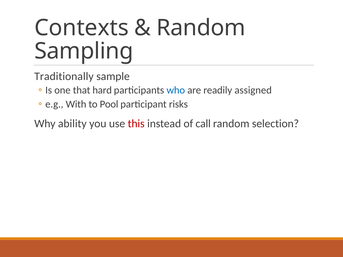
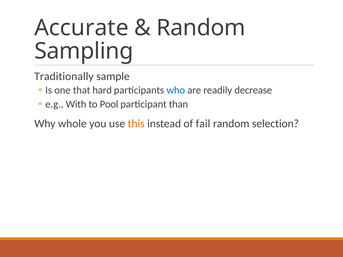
Contexts: Contexts -> Accurate
assigned: assigned -> decrease
risks: risks -> than
ability: ability -> whole
this colour: red -> orange
call: call -> fail
